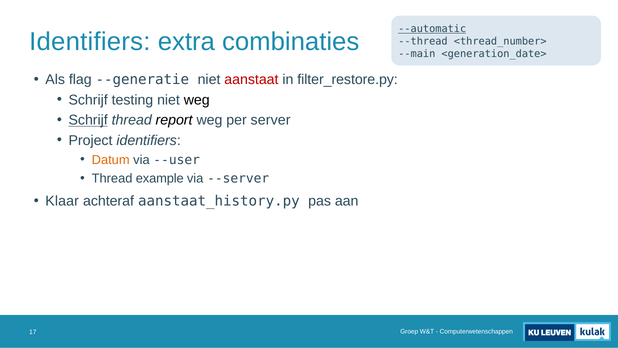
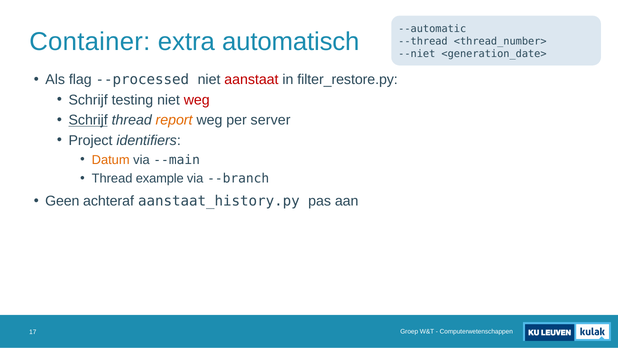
--automatic underline: present -> none
Identifiers at (90, 41): Identifiers -> Container
combinaties: combinaties -> automatisch
--main: --main -> --niet
--generatie: --generatie -> --processed
weg at (197, 100) colour: black -> red
report colour: black -> orange
--user: --user -> --main
--server: --server -> --branch
Klaar: Klaar -> Geen
